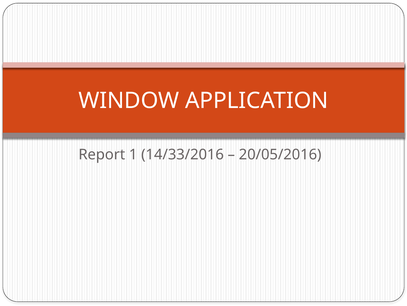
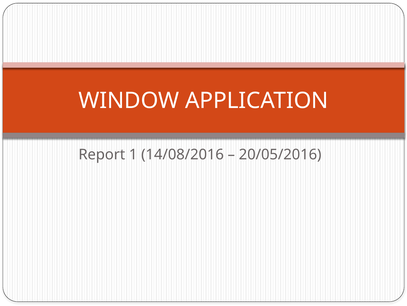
14/33/2016: 14/33/2016 -> 14/08/2016
